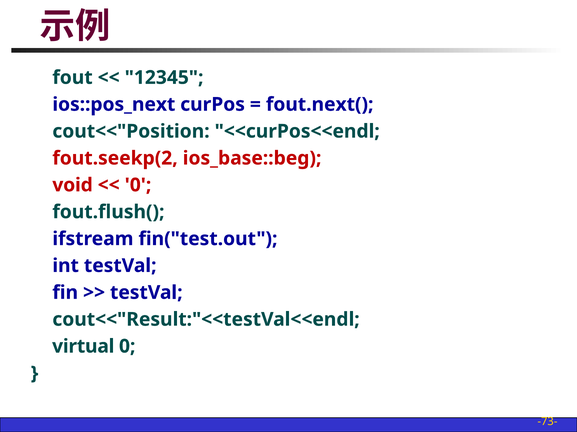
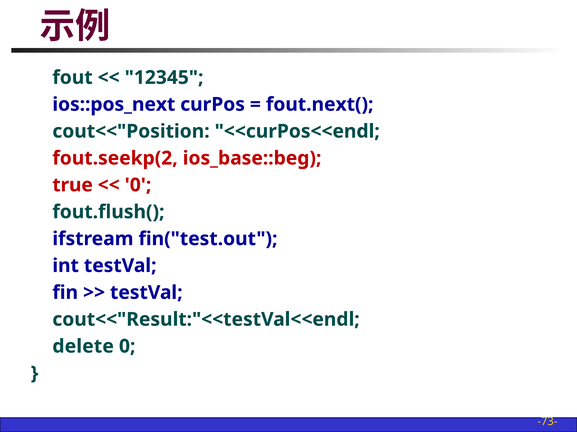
void: void -> true
virtual: virtual -> delete
